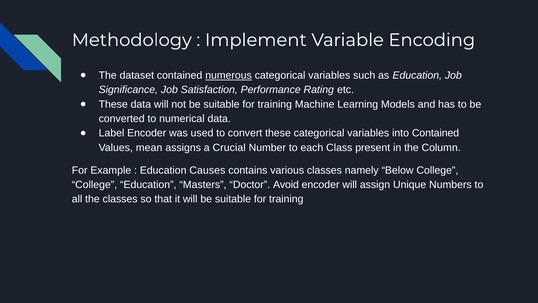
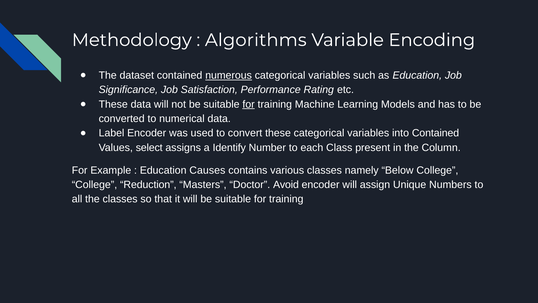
Implement: Implement -> Algorithms
for at (249, 104) underline: none -> present
mean: mean -> select
Crucial: Crucial -> Identify
College Education: Education -> Reduction
